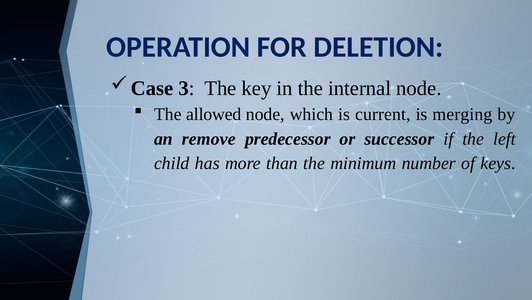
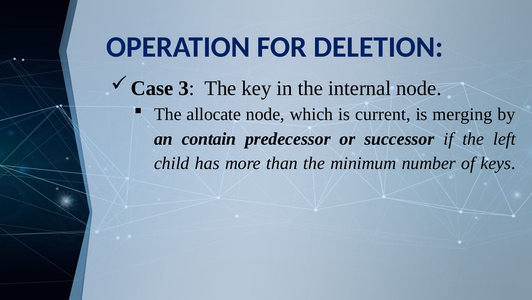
allowed: allowed -> allocate
remove: remove -> contain
